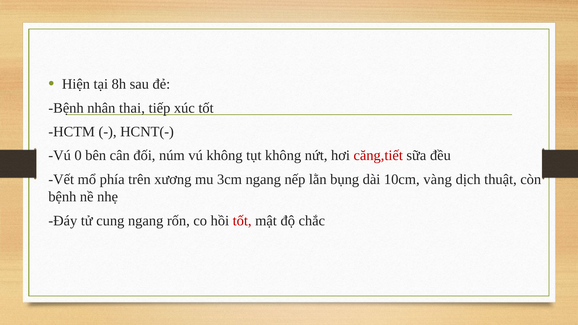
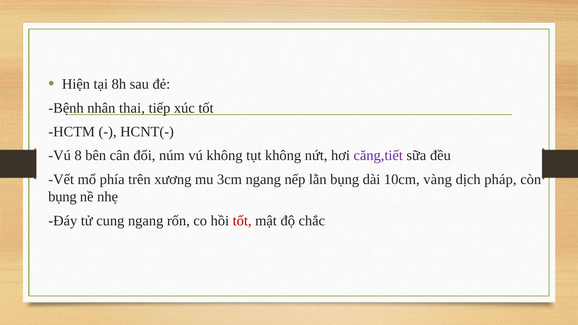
0: 0 -> 8
căng,tiết colour: red -> purple
thuật: thuật -> pháp
bệnh at (62, 197): bệnh -> bụng
